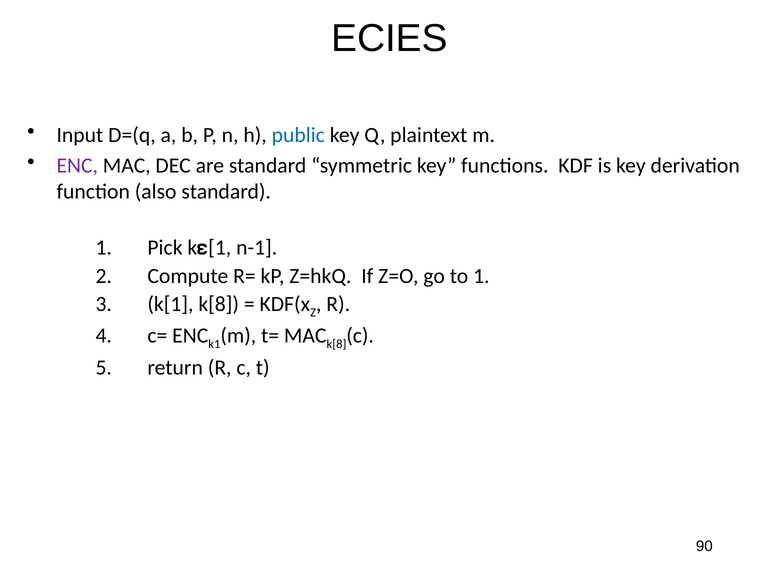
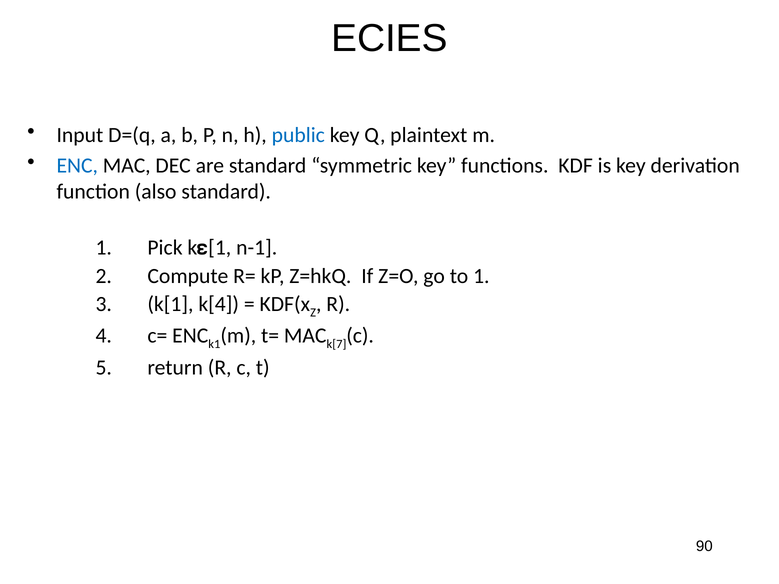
ENC at (77, 166) colour: purple -> blue
k[1 k[8: k[8 -> k[4
MAC k[8: k[8 -> k[7
